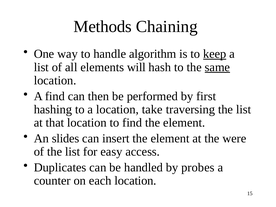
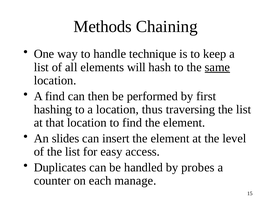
algorithm: algorithm -> technique
keep underline: present -> none
take: take -> thus
were: were -> level
each location: location -> manage
